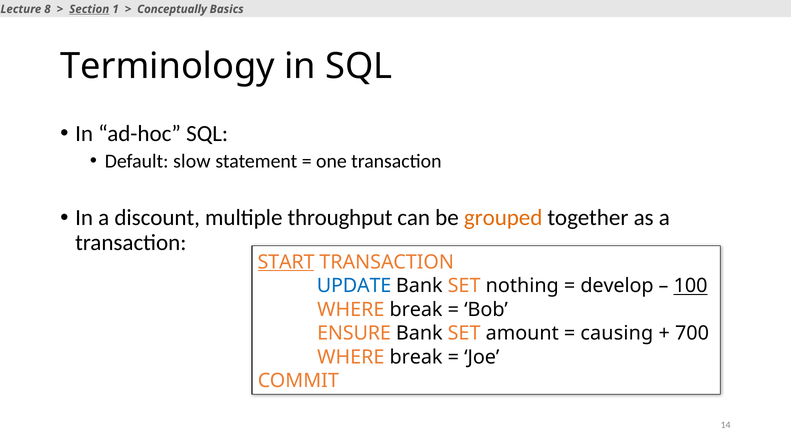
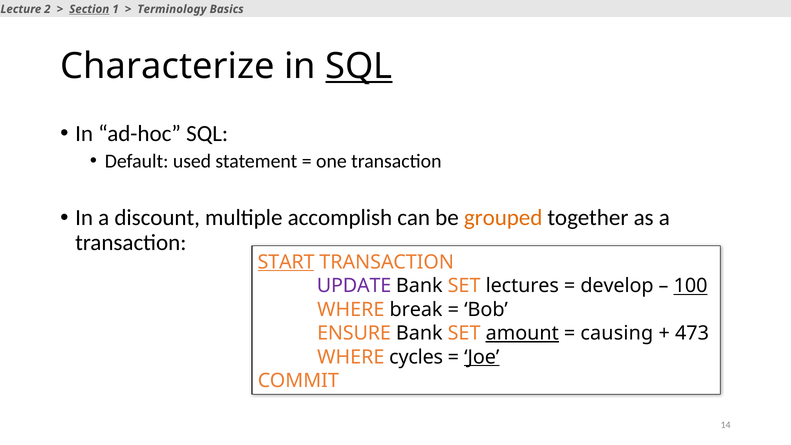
8: 8 -> 2
Conceptually: Conceptually -> Terminology
Terminology: Terminology -> Characterize
SQL at (359, 66) underline: none -> present
slow: slow -> used
throughput: throughput -> accomplish
UPDATE colour: blue -> purple
nothing: nothing -> lectures
amount underline: none -> present
700: 700 -> 473
break at (416, 357): break -> cycles
Joe underline: none -> present
